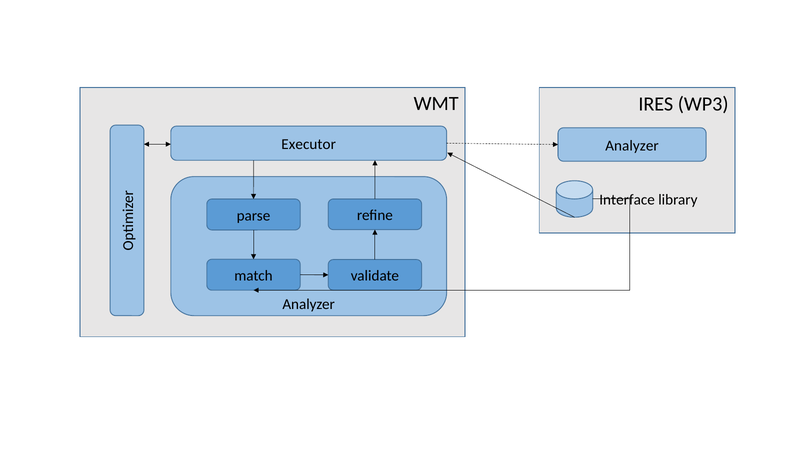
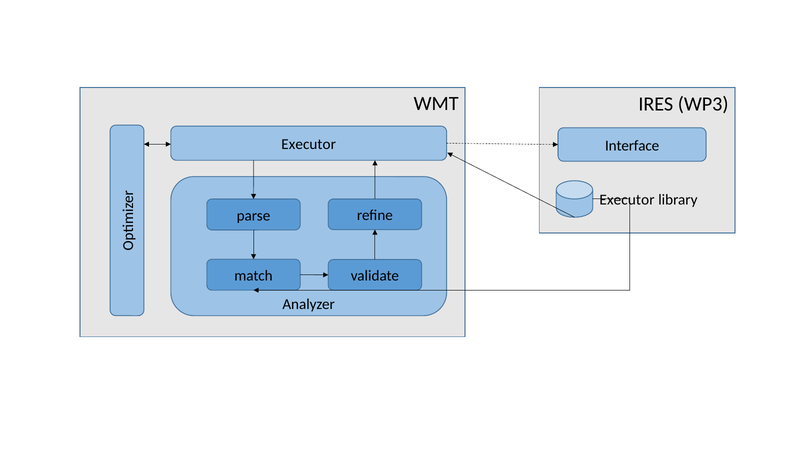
Analyzer at (632, 146): Analyzer -> Interface
Interface at (627, 200): Interface -> Executor
